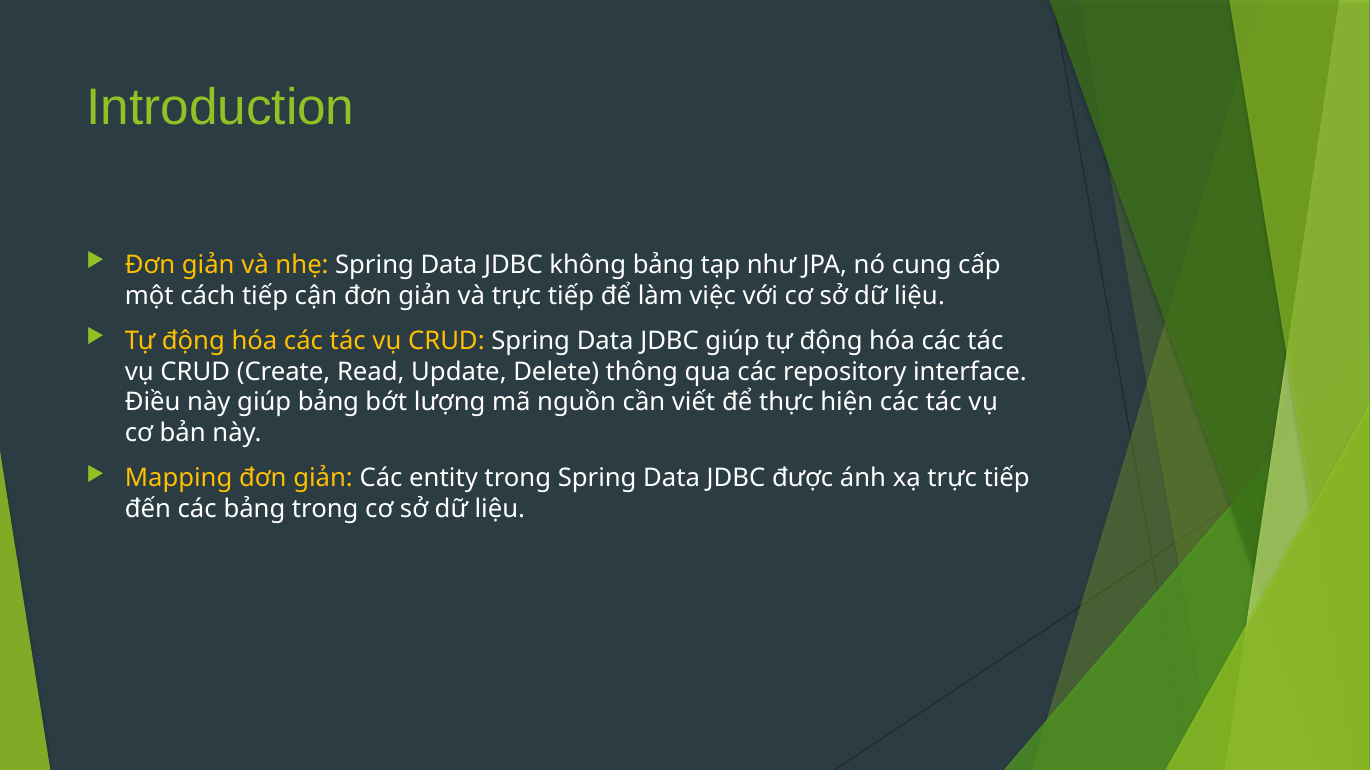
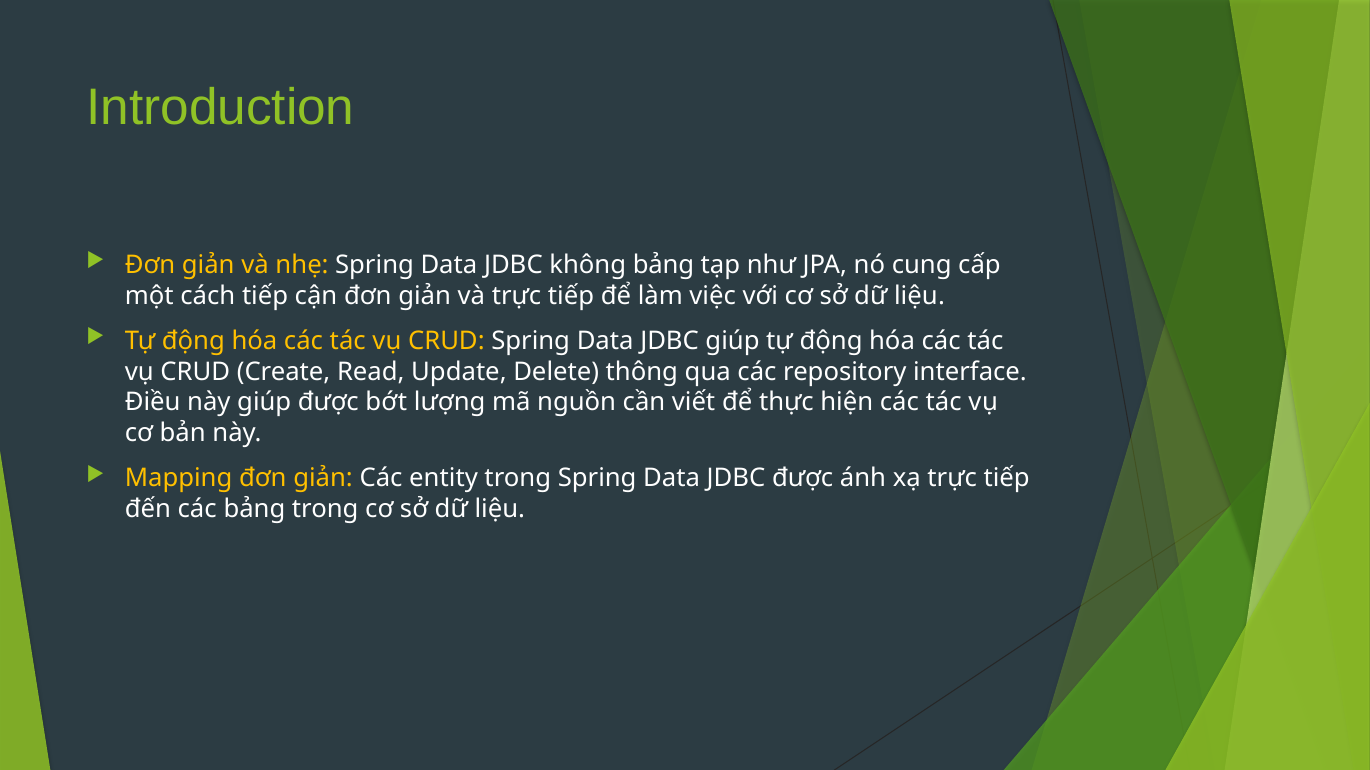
giúp bảng: bảng -> được
